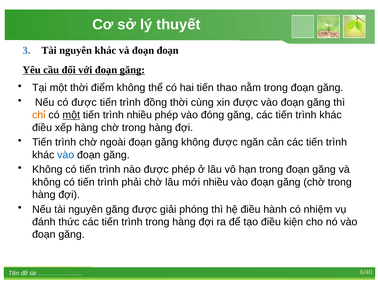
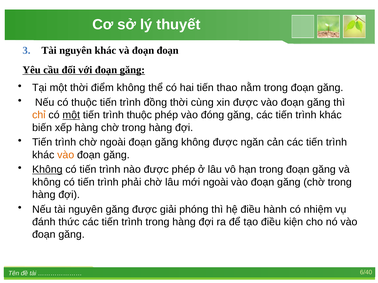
có được: được -> thuộc
trình nhiều: nhiều -> thuộc
điều at (42, 128): điều -> biến
vào at (66, 155) colour: blue -> orange
Không at (47, 170) underline: none -> present
mới nhiều: nhiều -> ngoài
